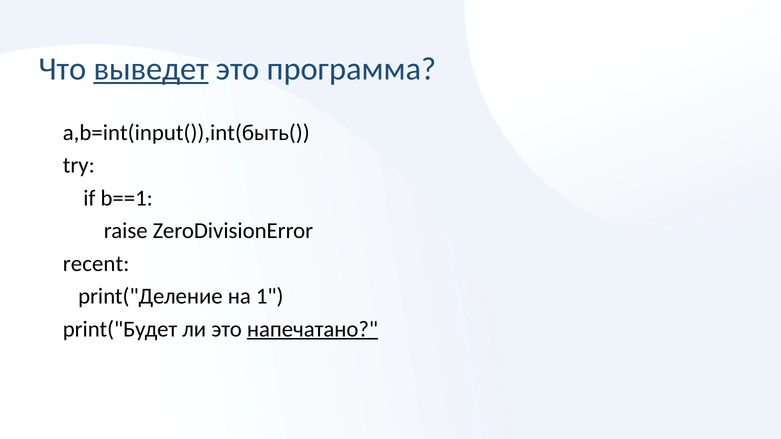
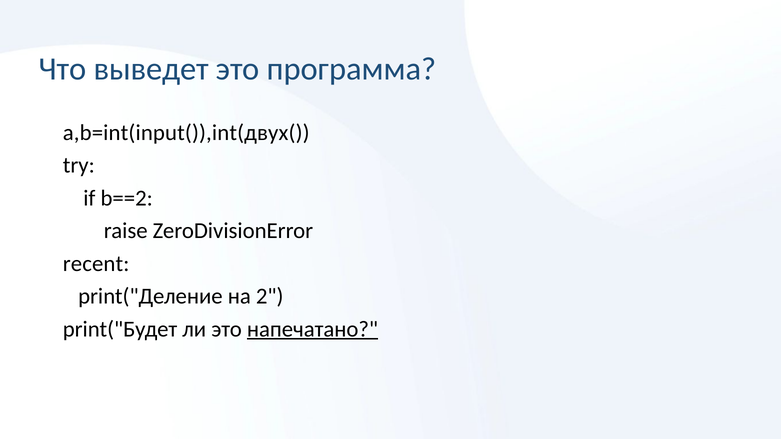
выведет underline: present -> none
a,b=int(input()),int(быть(: a,b=int(input()),int(быть( -> a,b=int(input()),int(двух(
b==1: b==1 -> b==2
1: 1 -> 2
